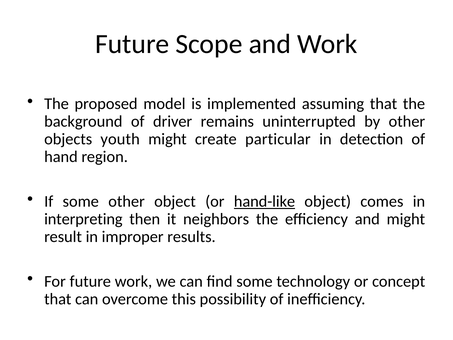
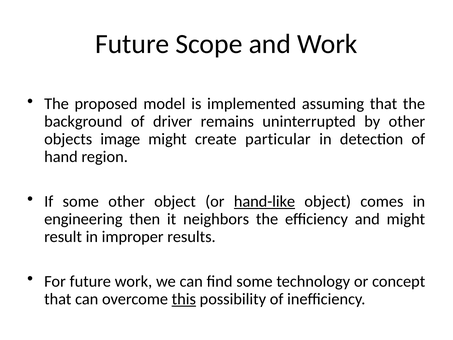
youth: youth -> image
interpreting: interpreting -> engineering
this underline: none -> present
